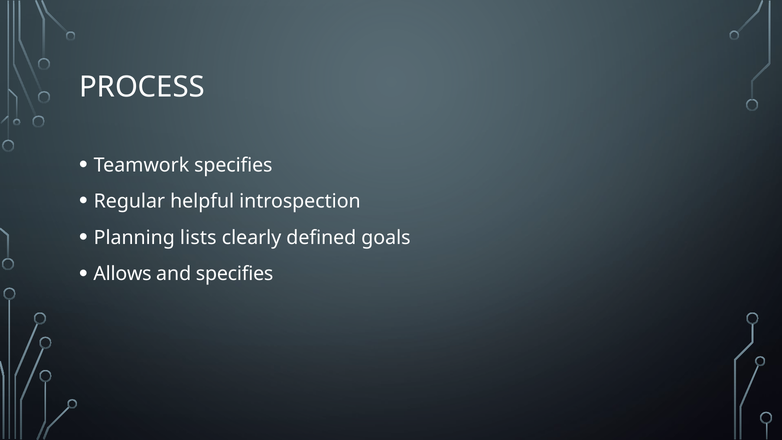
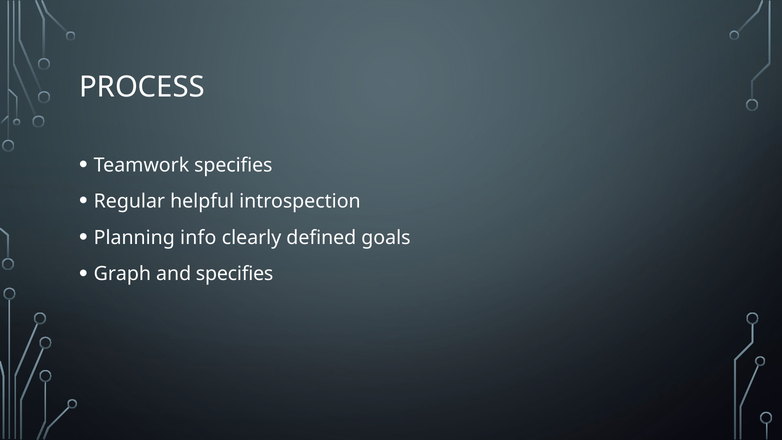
lists: lists -> info
Allows: Allows -> Graph
